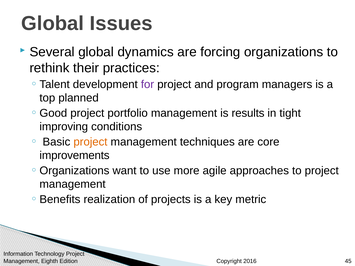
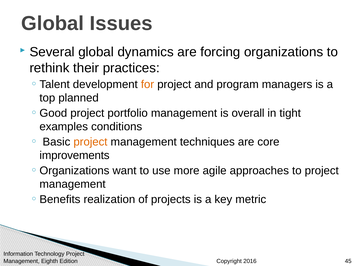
for colour: purple -> orange
results: results -> overall
improving: improving -> examples
